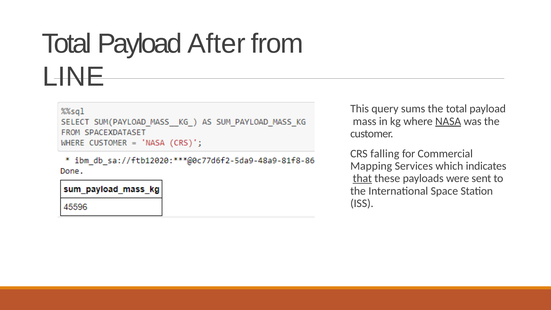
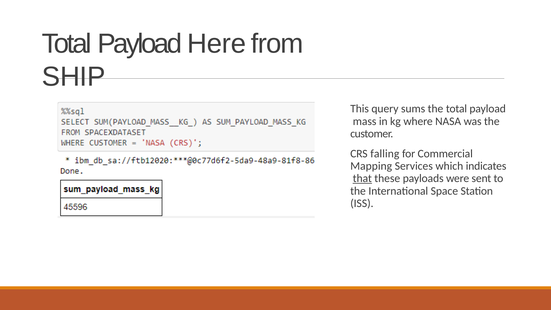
After: After -> Here
LINE: LINE -> SHIP
NASA underline: present -> none
